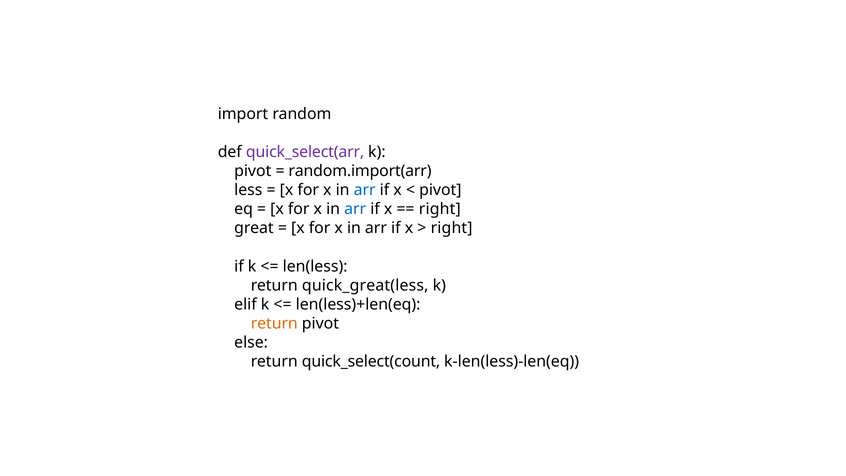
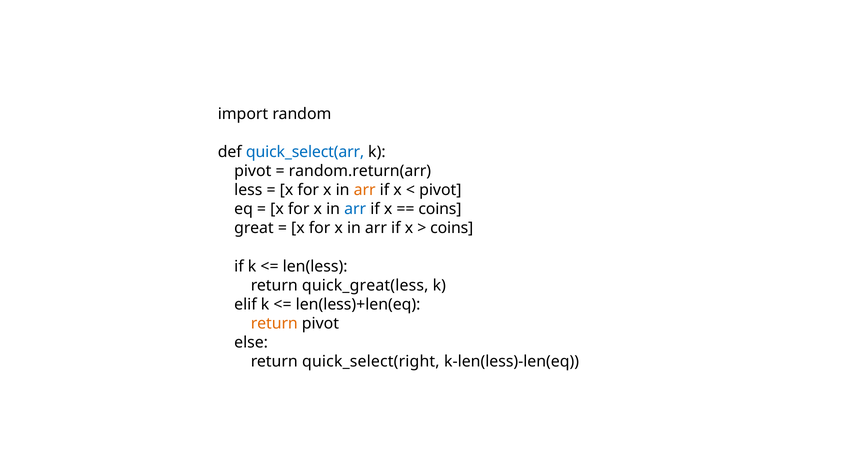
quick_select(arr colour: purple -> blue
random.import(arr: random.import(arr -> random.return(arr
arr at (365, 190) colour: blue -> orange
right at (440, 209): right -> coins
right at (452, 228): right -> coins
quick_select(count: quick_select(count -> quick_select(right
